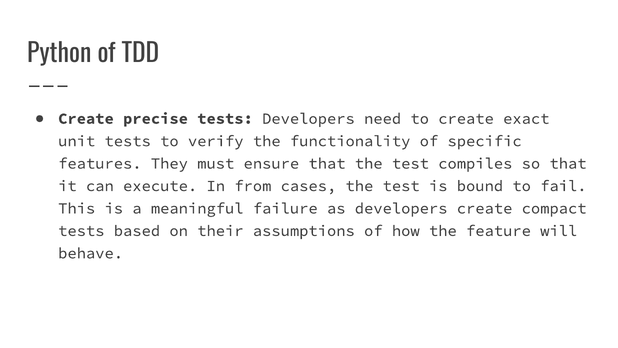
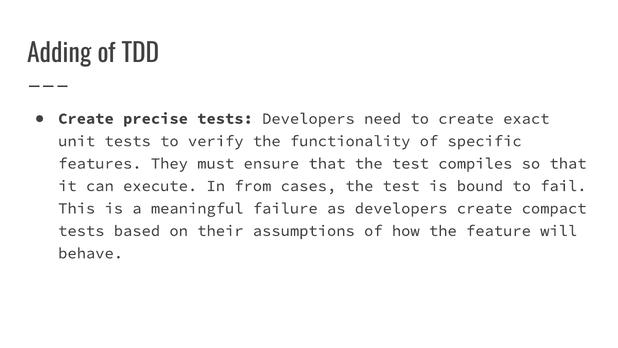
Python: Python -> Adding
